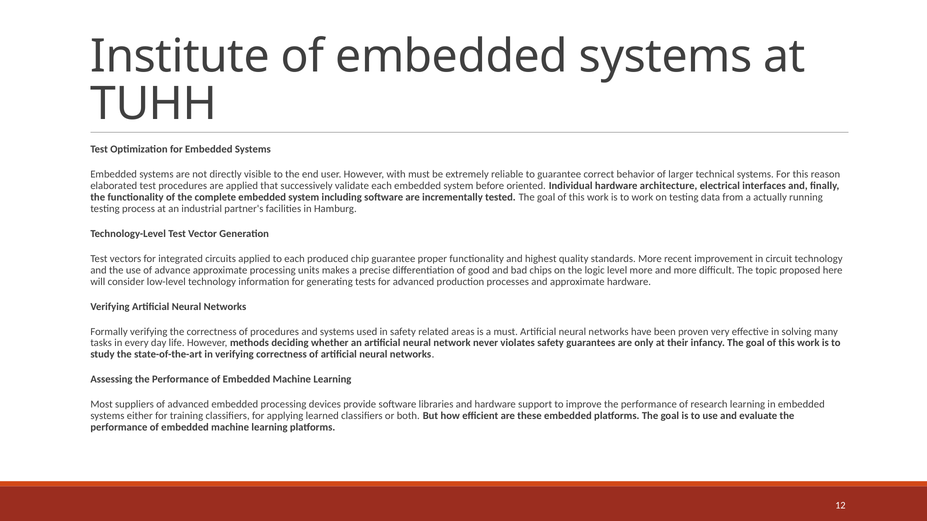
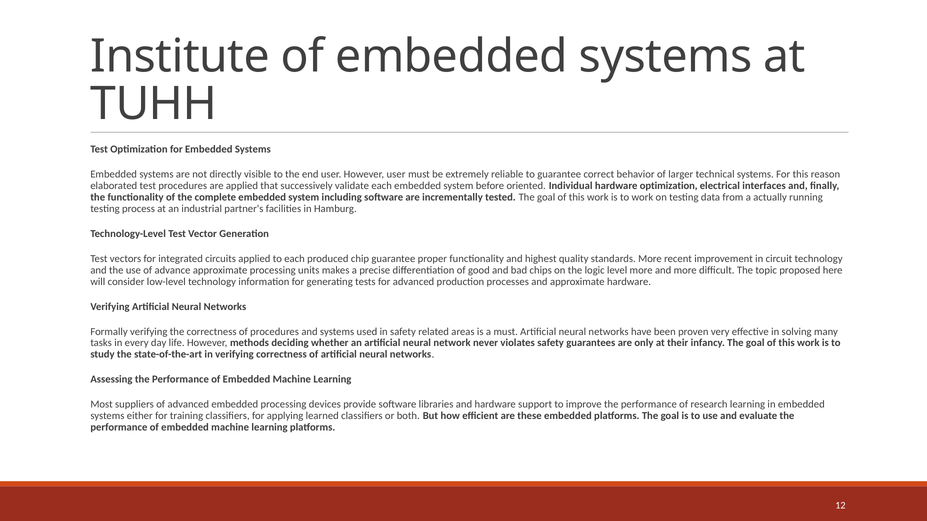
However with: with -> user
hardware architecture: architecture -> optimization
